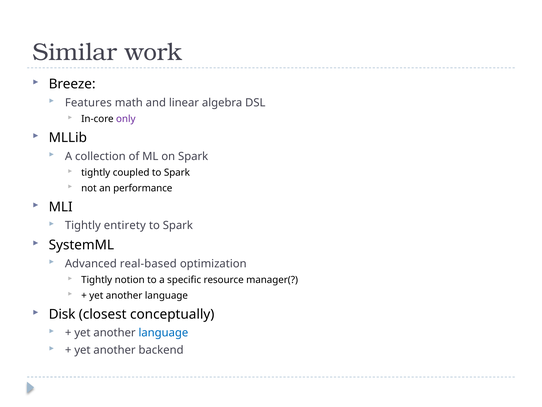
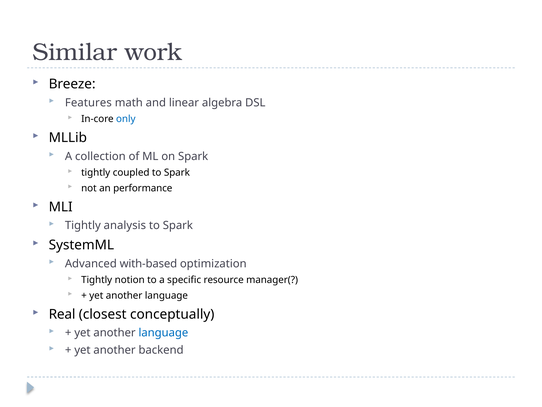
only colour: purple -> blue
entirety: entirety -> analysis
real-based: real-based -> with-based
Disk: Disk -> Real
